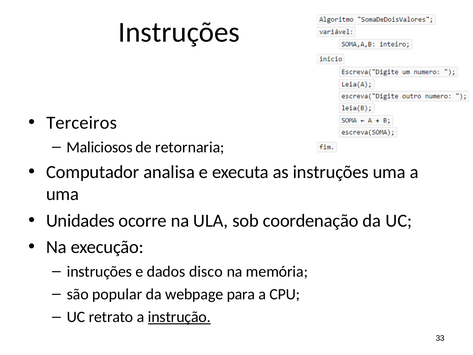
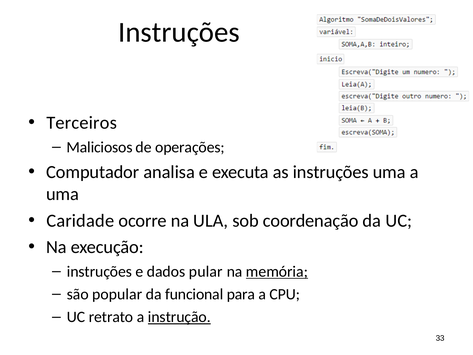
retornaria: retornaria -> operações
Unidades: Unidades -> Caridade
disco: disco -> pular
memória underline: none -> present
webpage: webpage -> funcional
